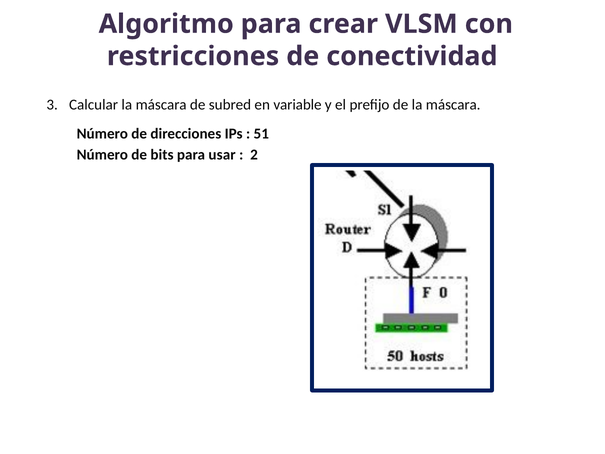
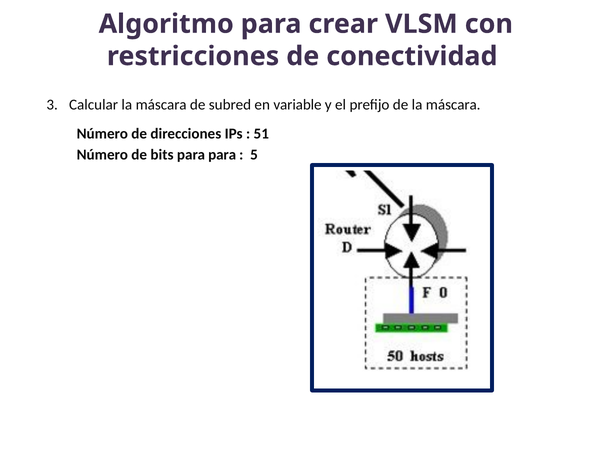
para usar: usar -> para
2: 2 -> 5
